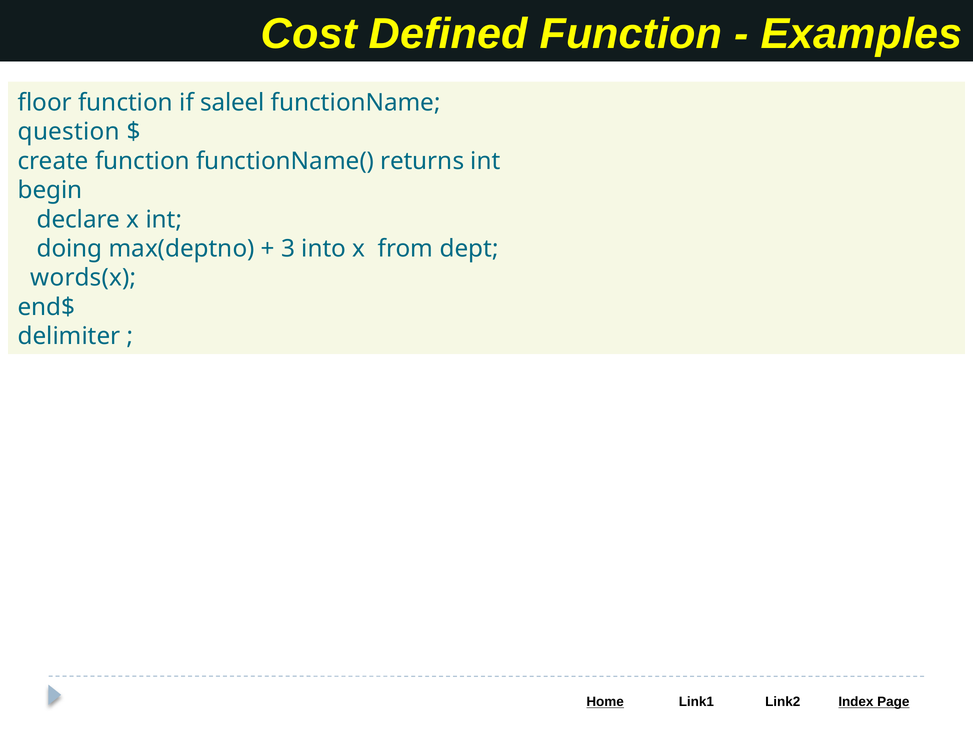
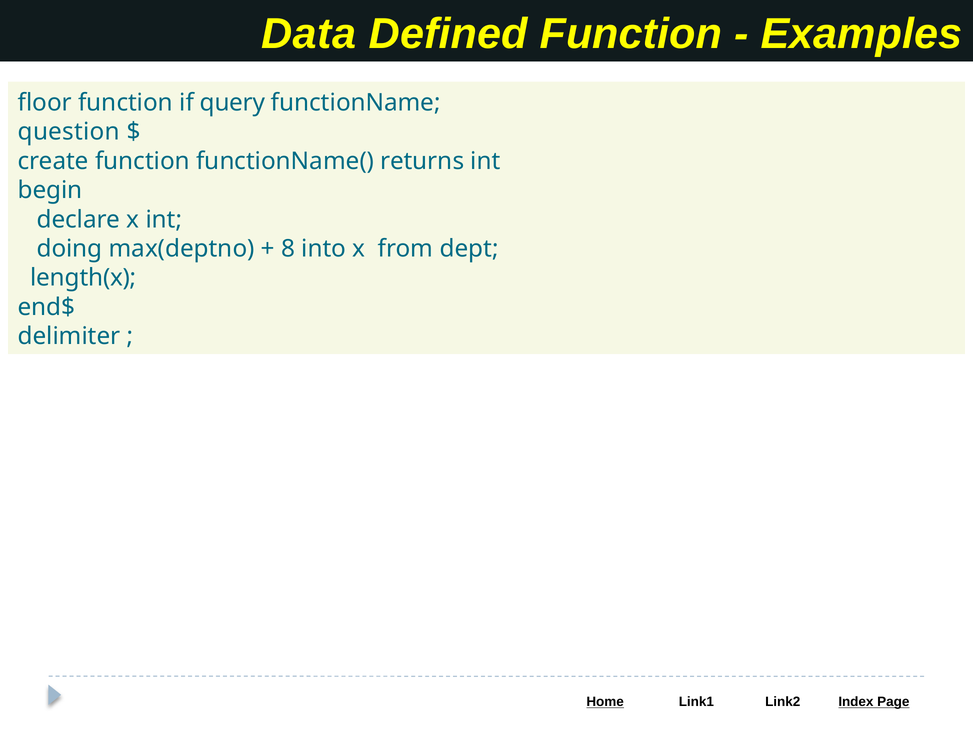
Cost: Cost -> Data
saleel: saleel -> query
3: 3 -> 8
words(x: words(x -> length(x
